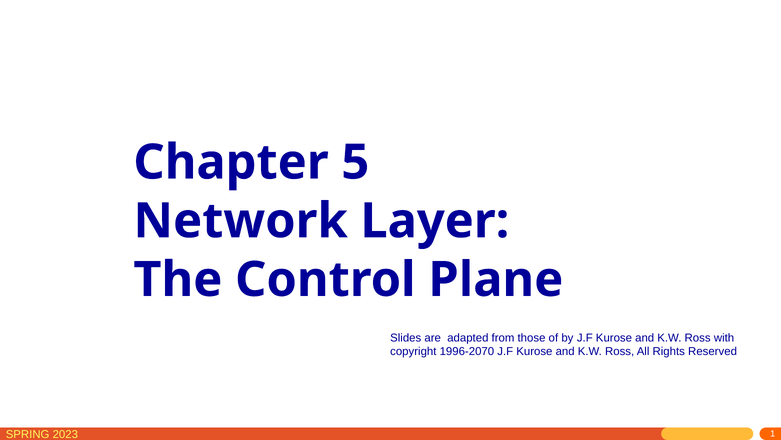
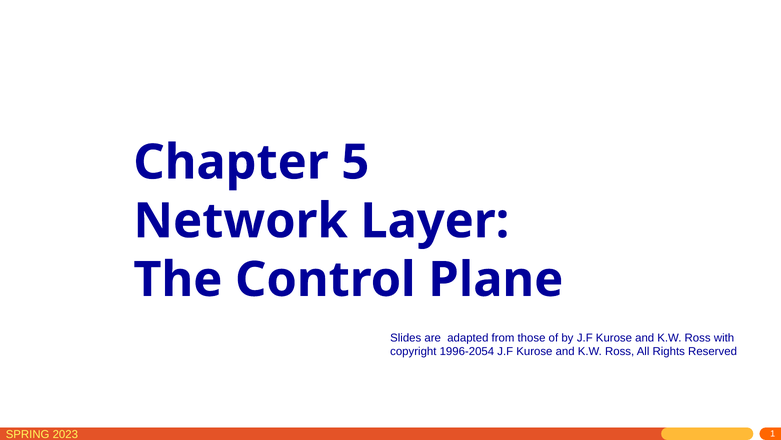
1996-2070: 1996-2070 -> 1996-2054
